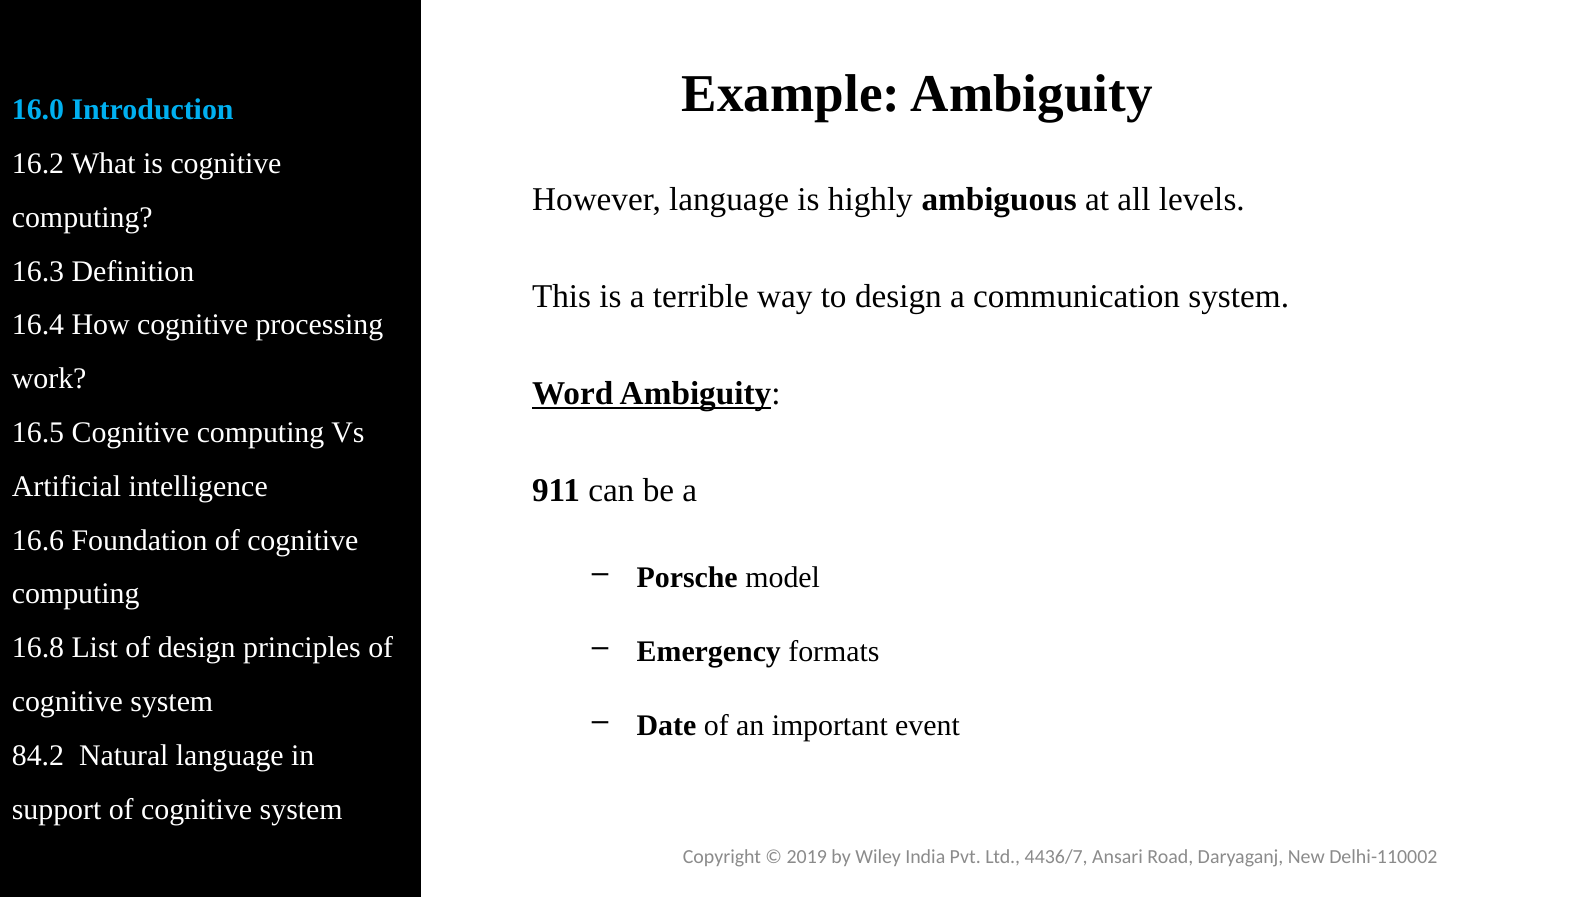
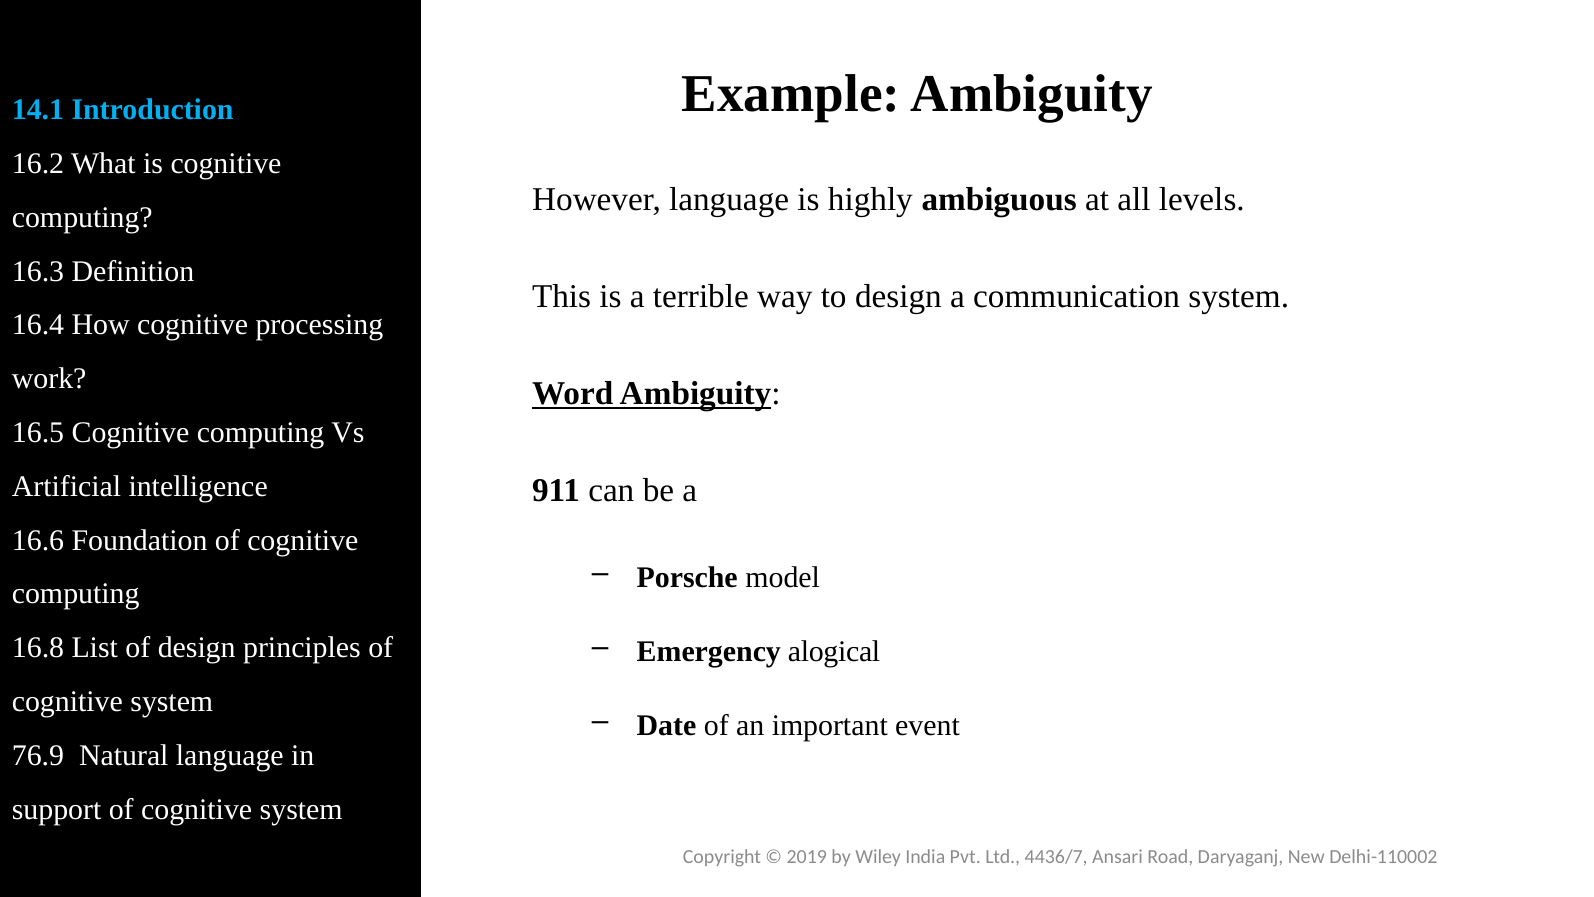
16.0: 16.0 -> 14.1
formats: formats -> alogical
84.2: 84.2 -> 76.9
